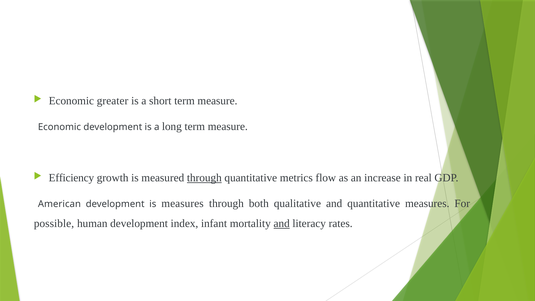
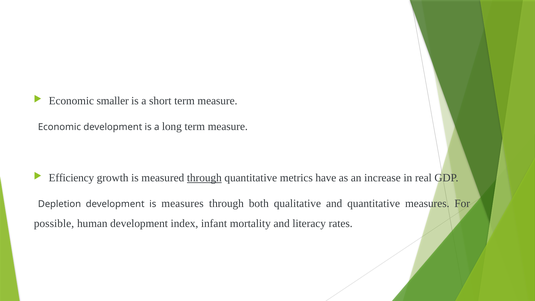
greater: greater -> smaller
flow: flow -> have
American: American -> Depletion
and at (282, 223) underline: present -> none
